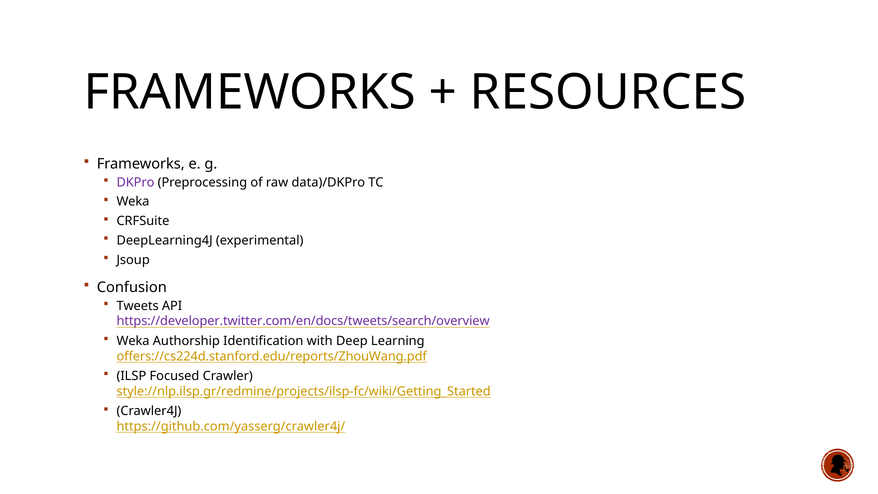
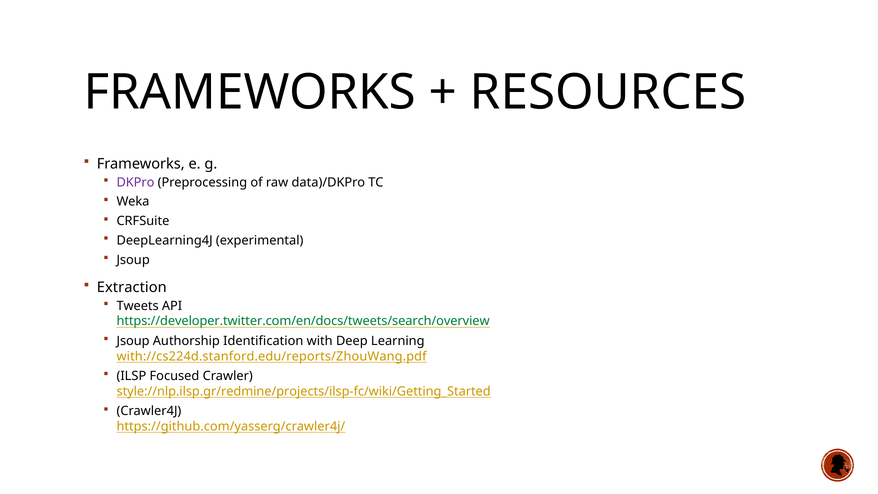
Confusion: Confusion -> Extraction
https://developer.twitter.com/en/docs/tweets/search/overview colour: purple -> green
Weka at (133, 341): Weka -> Jsoup
offers://cs224d.stanford.edu/reports/ZhouWang.pdf: offers://cs224d.stanford.edu/reports/ZhouWang.pdf -> with://cs224d.stanford.edu/reports/ZhouWang.pdf
